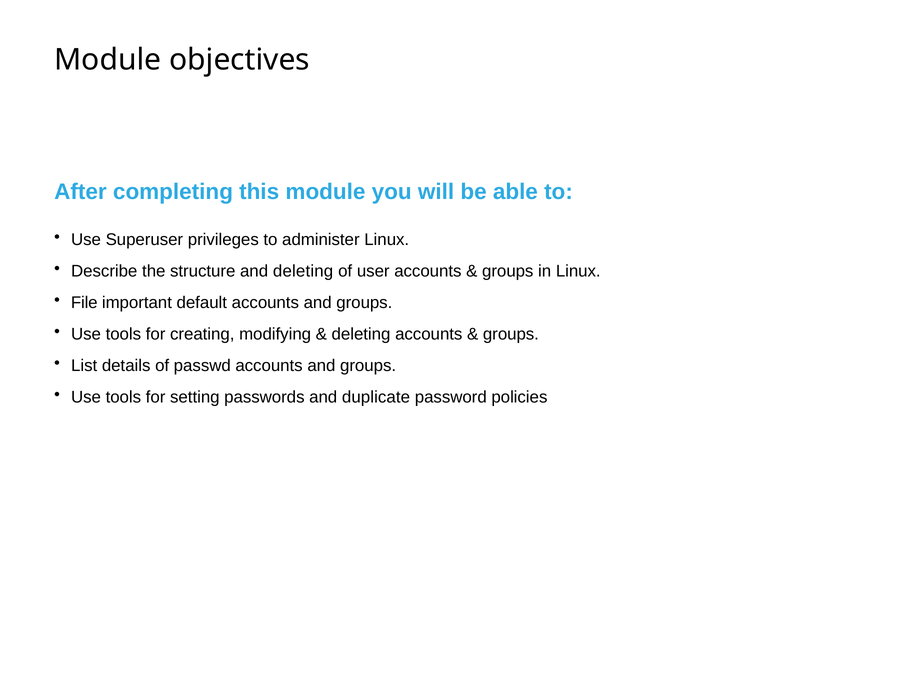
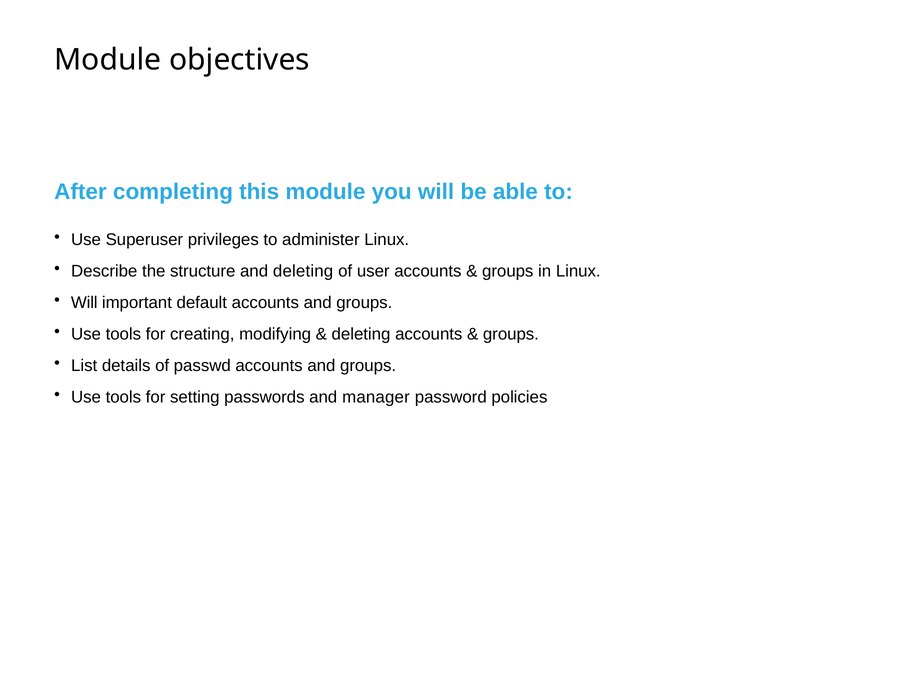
File at (84, 303): File -> Will
duplicate: duplicate -> manager
